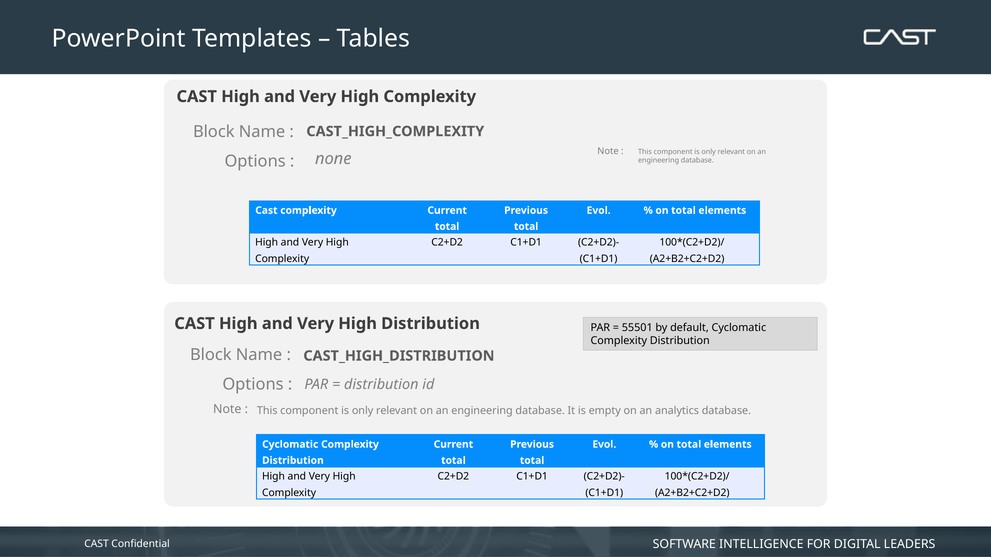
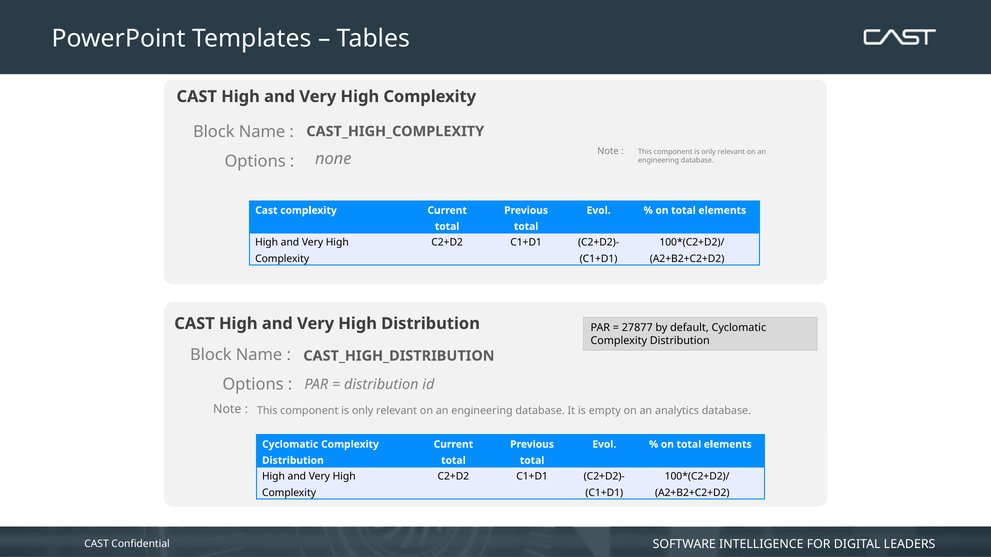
55501: 55501 -> 27877
